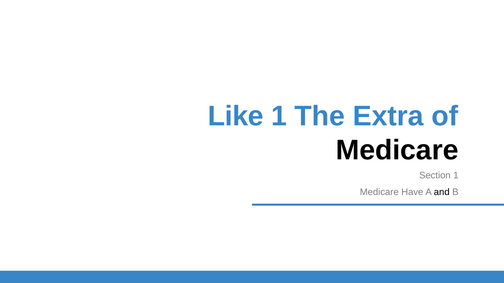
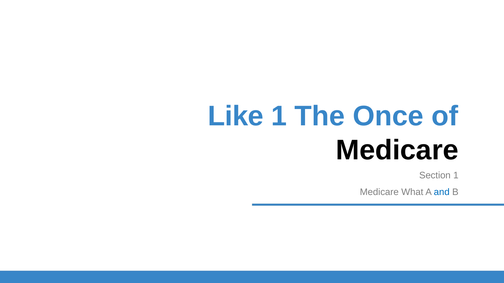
Extra: Extra -> Once
Have: Have -> What
and colour: black -> blue
